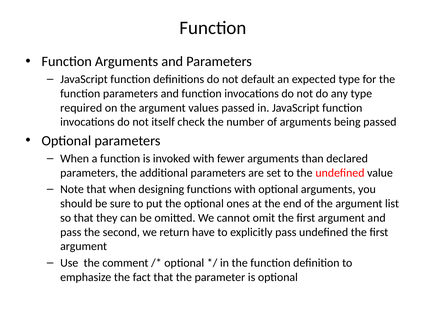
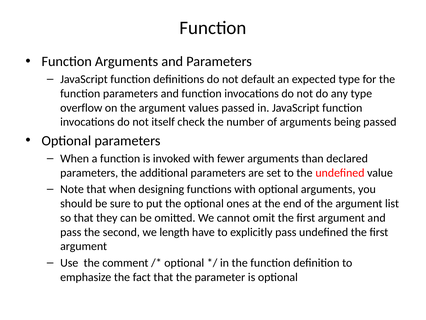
required: required -> overflow
return: return -> length
